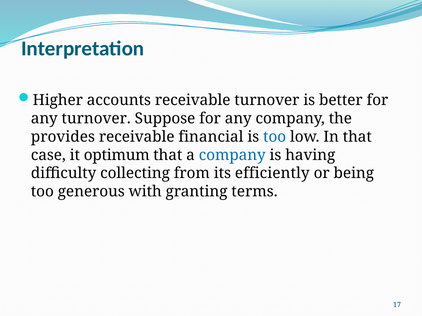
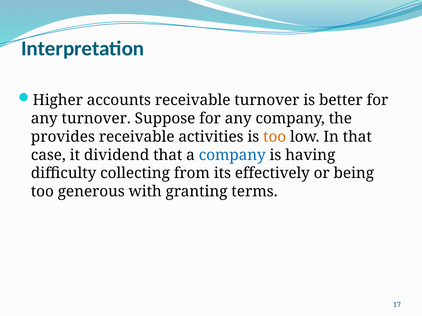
financial: financial -> activities
too at (275, 137) colour: blue -> orange
optimum: optimum -> dividend
efficiently: efficiently -> effectively
